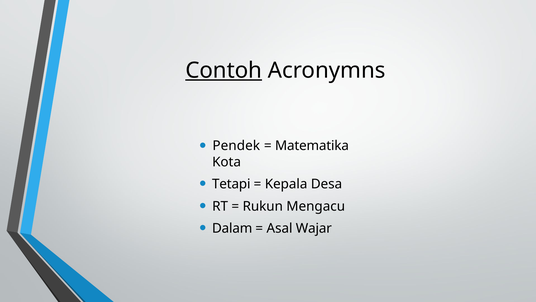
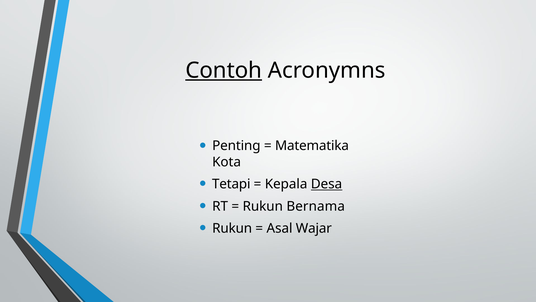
Pendek: Pendek -> Penting
Desa underline: none -> present
Mengacu: Mengacu -> Bernama
Dalam at (232, 228): Dalam -> Rukun
